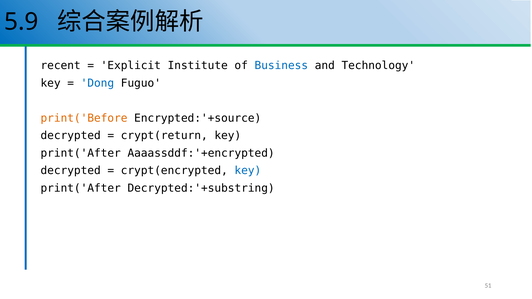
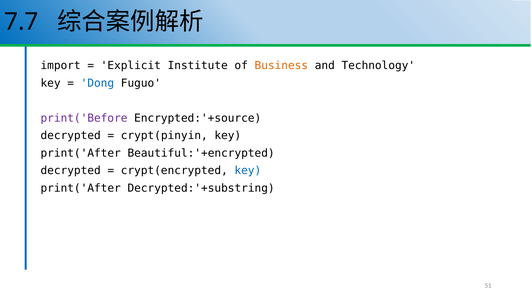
5.9: 5.9 -> 7.7
recent: recent -> import
Business colour: blue -> orange
print('Before colour: orange -> purple
crypt(return: crypt(return -> crypt(pinyin
Aaaassddf:'+encrypted: Aaaassddf:'+encrypted -> Beautiful:'+encrypted
